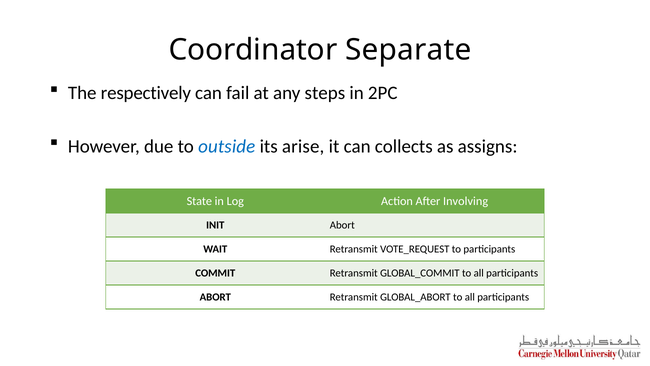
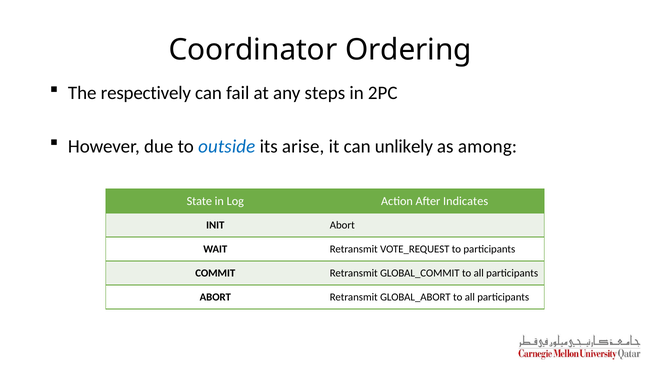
Separate: Separate -> Ordering
collects: collects -> unlikely
assigns: assigns -> among
Involving: Involving -> Indicates
